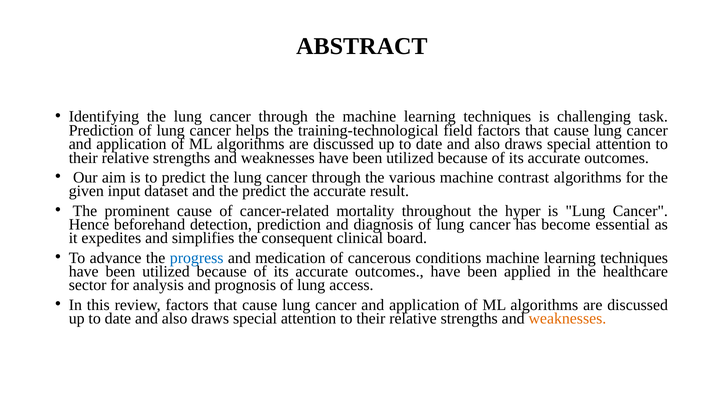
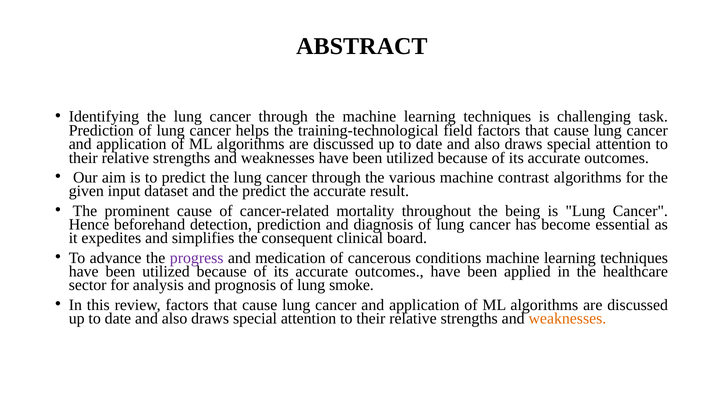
hyper: hyper -> being
progress colour: blue -> purple
access: access -> smoke
